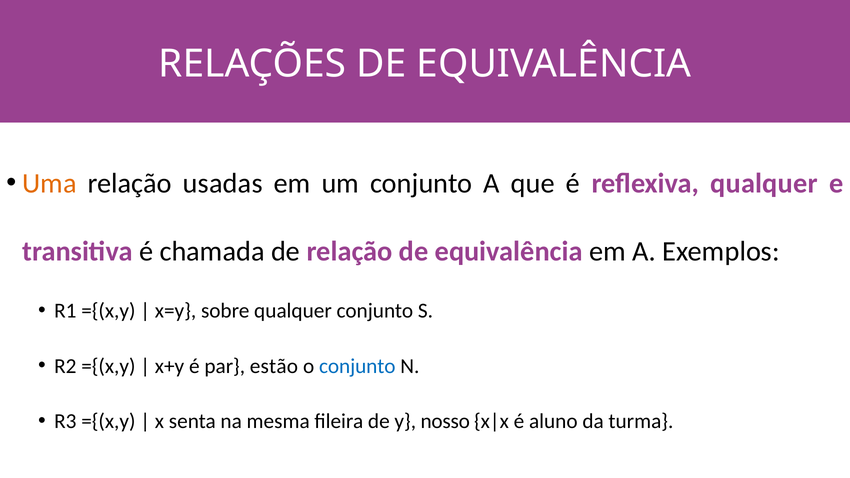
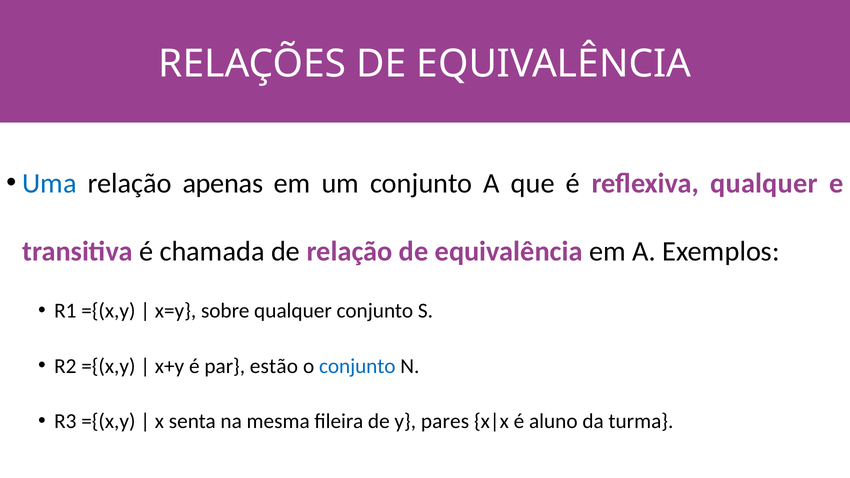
Uma colour: orange -> blue
usadas: usadas -> apenas
nosso: nosso -> pares
